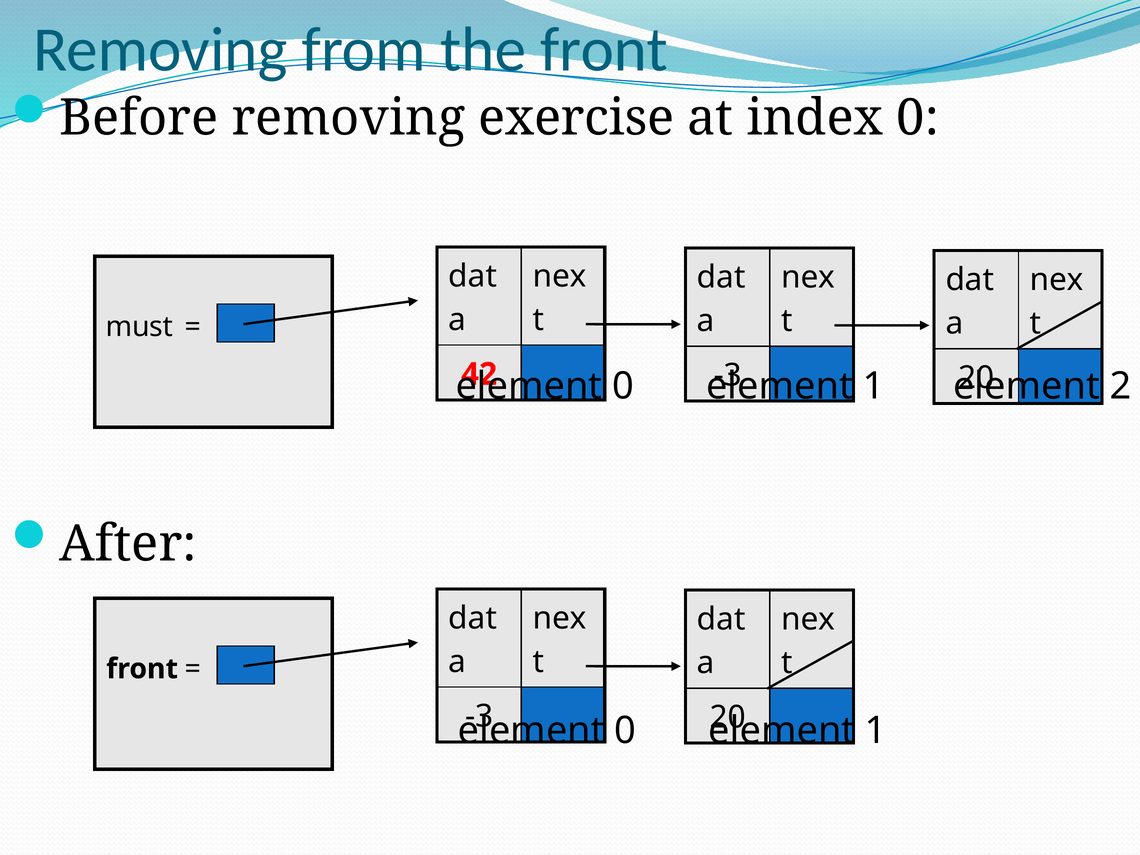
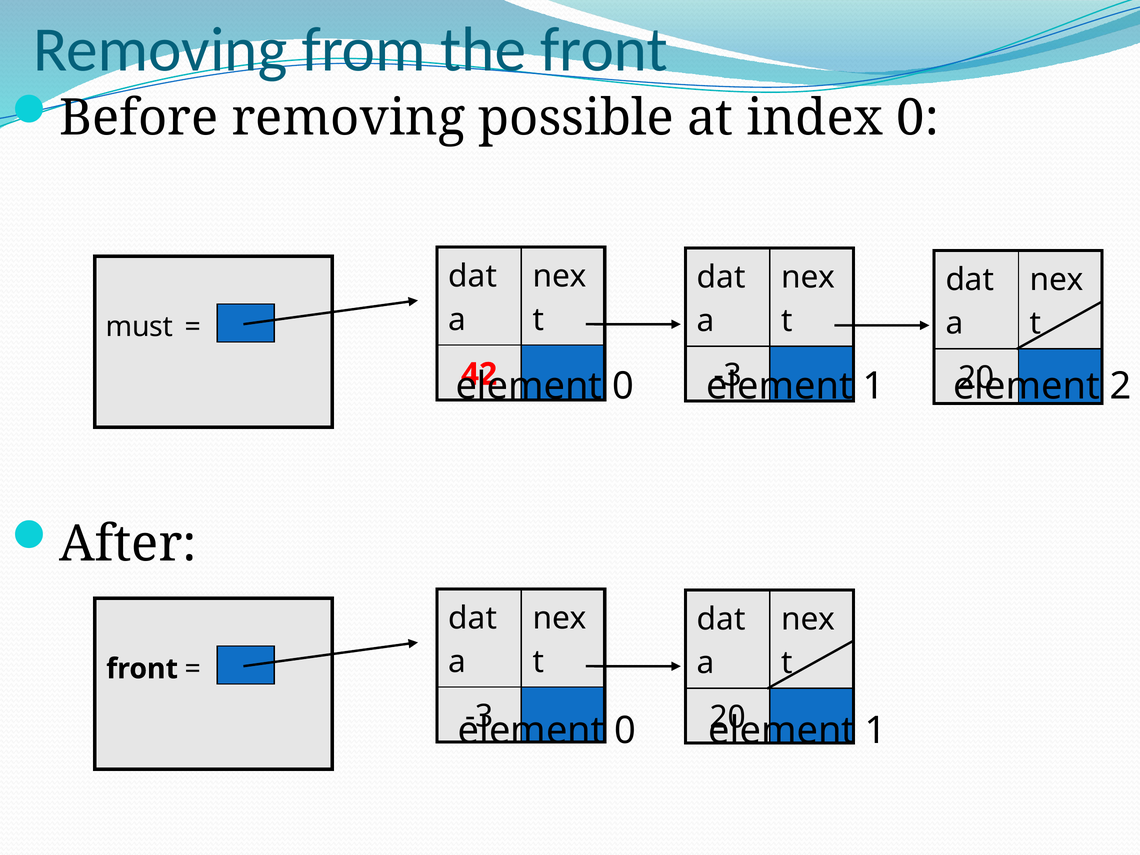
exercise: exercise -> possible
